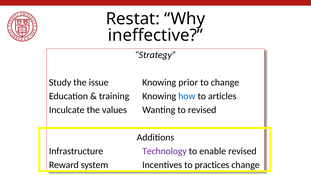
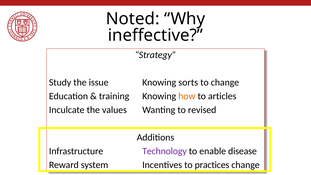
Restat: Restat -> Noted
prior: prior -> sorts
how colour: blue -> orange
enable revised: revised -> disease
